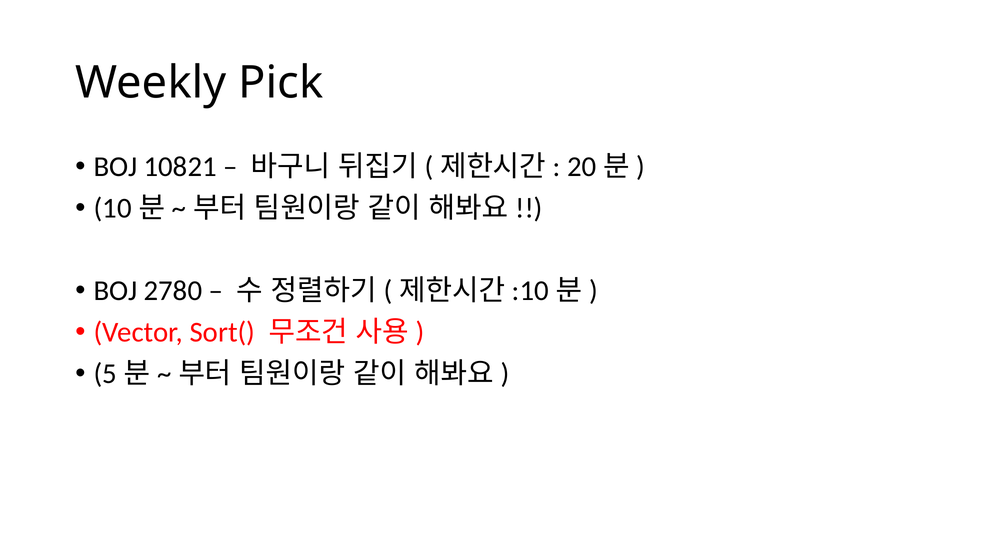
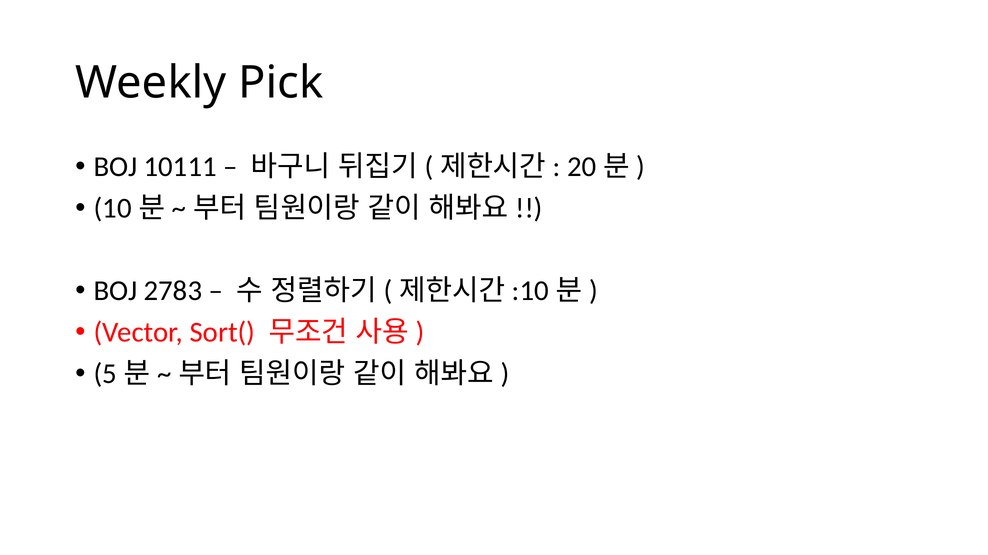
10821: 10821 -> 10111
2780: 2780 -> 2783
